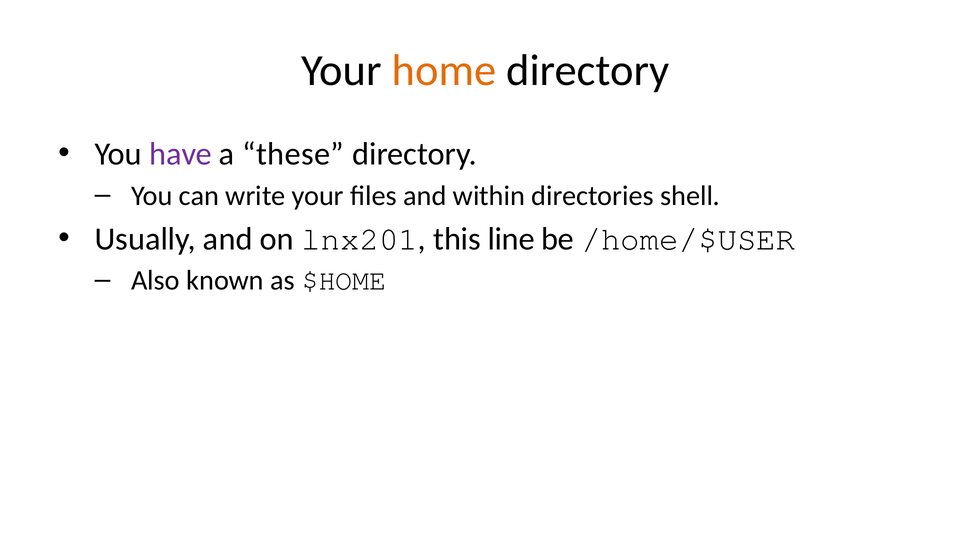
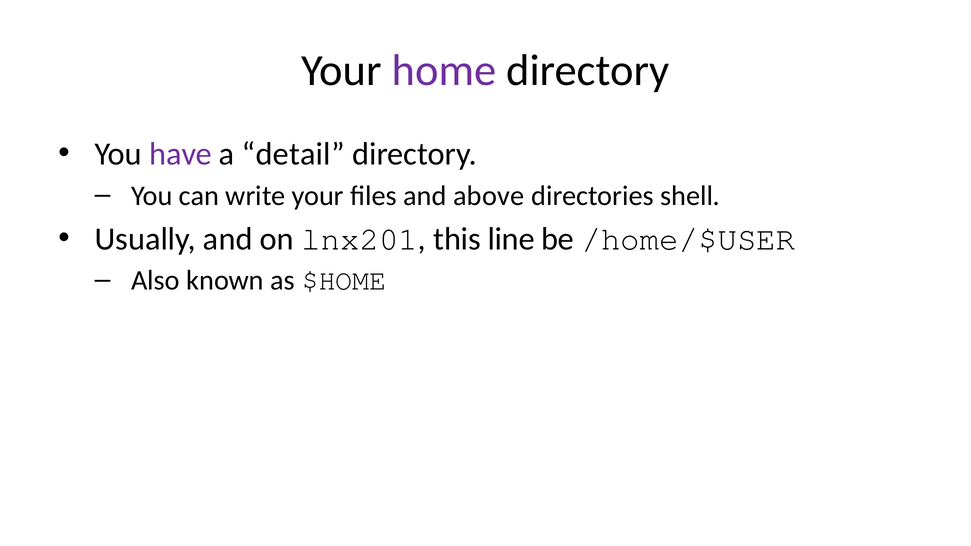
home colour: orange -> purple
these: these -> detail
within: within -> above
